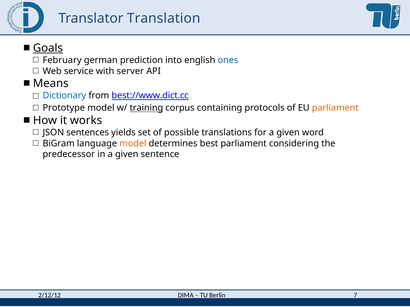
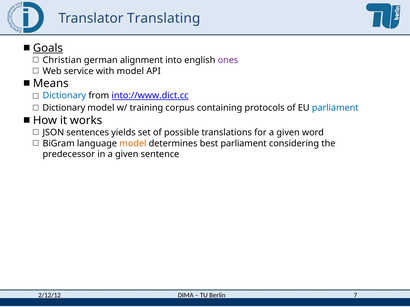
Translation: Translation -> Translating
February: February -> Christian
prediction: prediction -> alignment
ones colour: blue -> purple
with server: server -> model
best://www.dict.cc: best://www.dict.cc -> into://www.dict.cc
Prototype at (64, 108): Prototype -> Dictionary
training underline: present -> none
parliament at (335, 108) colour: orange -> blue
